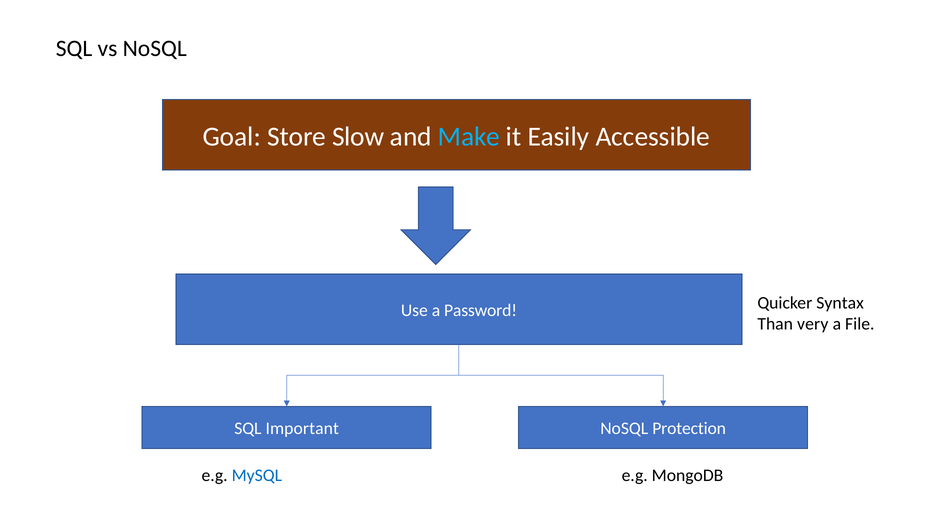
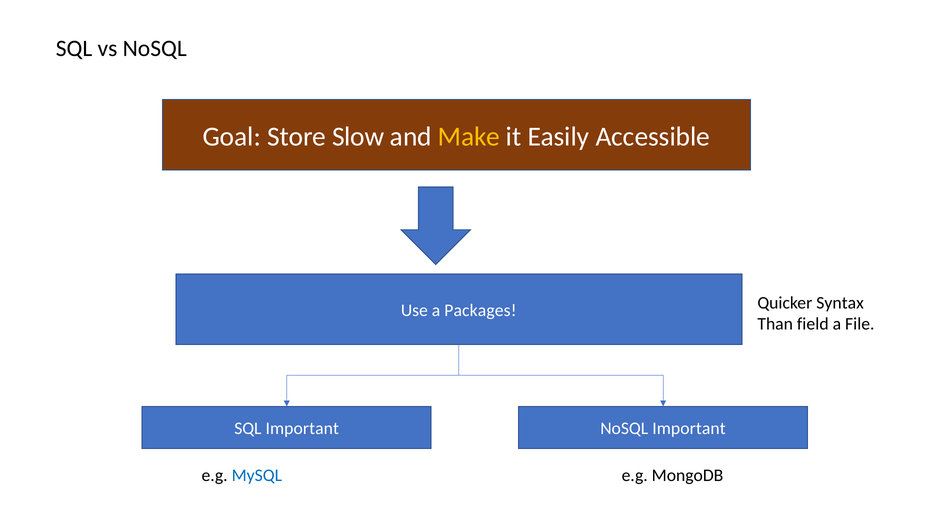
Make colour: light blue -> yellow
Password: Password -> Packages
very: very -> field
NoSQL Protection: Protection -> Important
